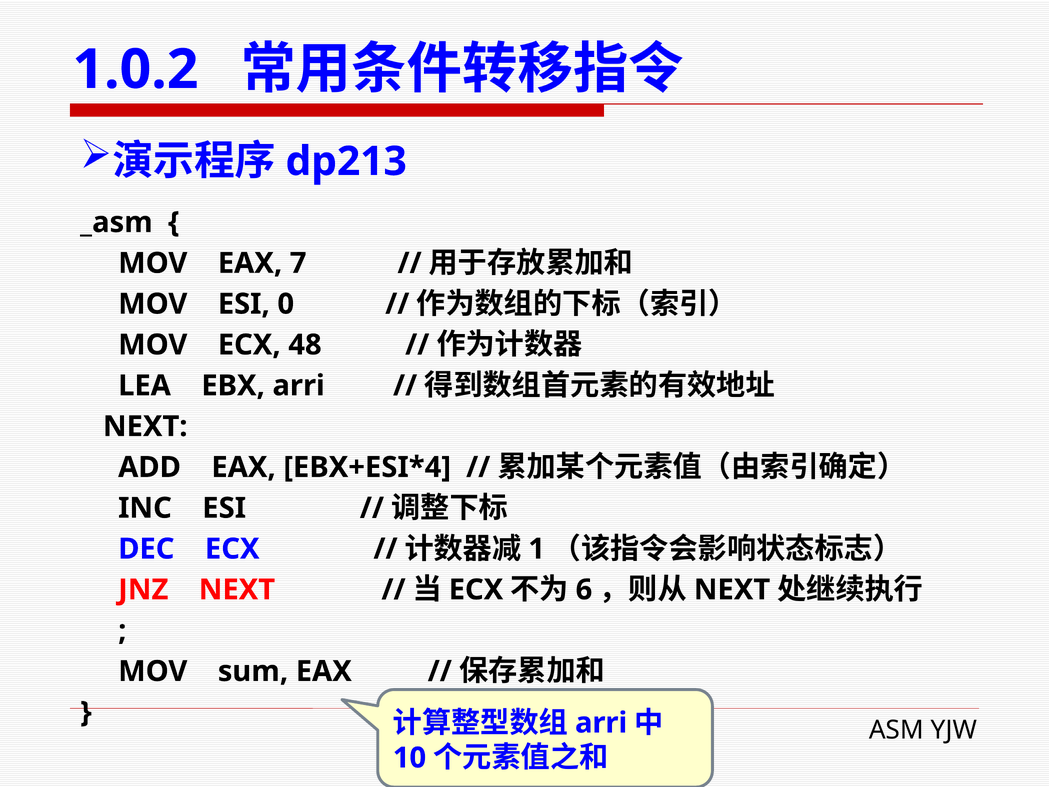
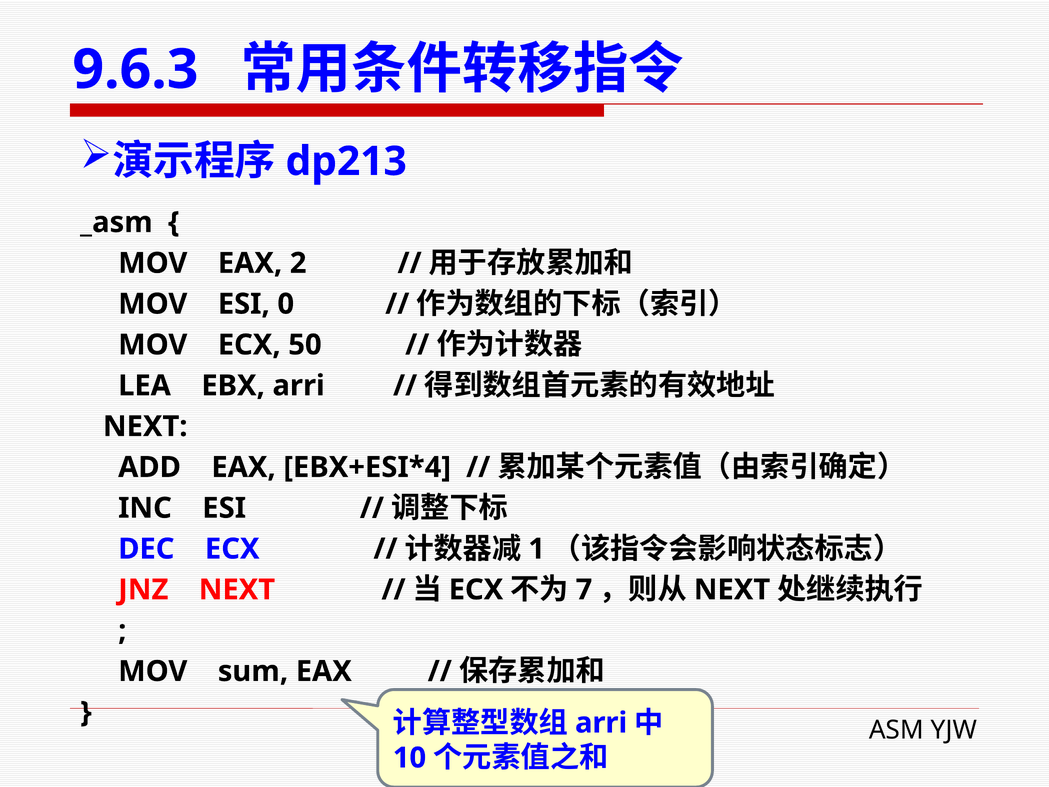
1.0.2: 1.0.2 -> 9.6.3
7: 7 -> 2
48: 48 -> 50
6: 6 -> 7
